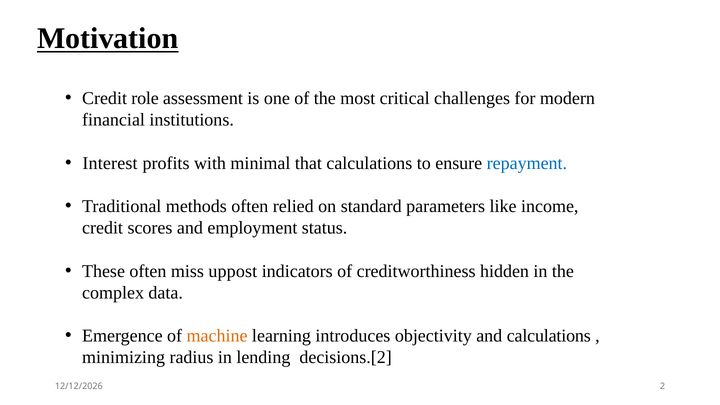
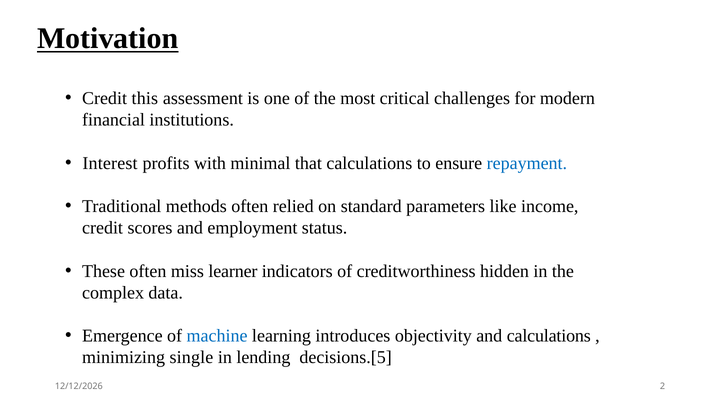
role: role -> this
uppost: uppost -> learner
machine colour: orange -> blue
radius: radius -> single
decisions.[2: decisions.[2 -> decisions.[5
